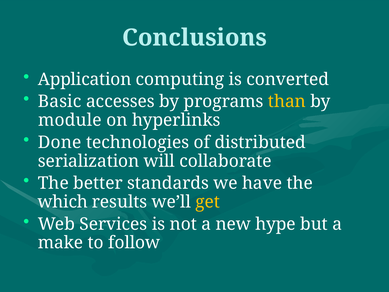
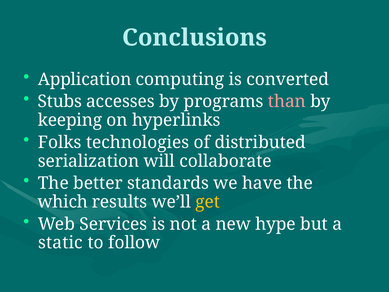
Basic: Basic -> Stubs
than colour: yellow -> pink
module: module -> keeping
Done: Done -> Folks
make: make -> static
